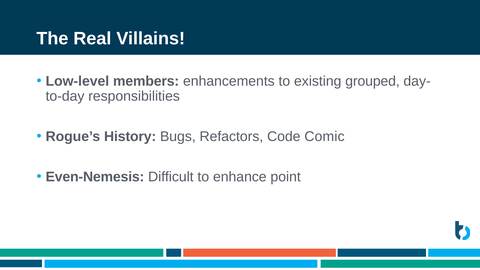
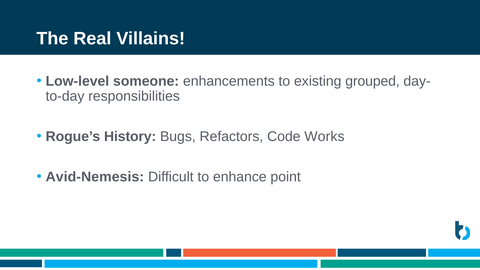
members: members -> someone
Comic: Comic -> Works
Even-Nemesis: Even-Nemesis -> Avid-Nemesis
